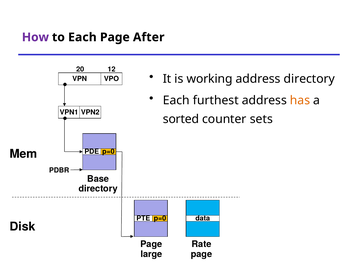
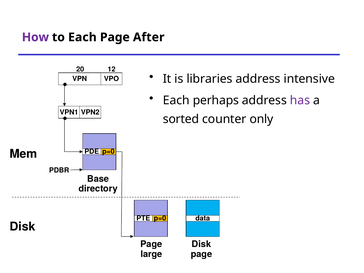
working: working -> libraries
address directory: directory -> intensive
furthest: furthest -> perhaps
has colour: orange -> purple
sets: sets -> only
Rate at (201, 244): Rate -> Disk
